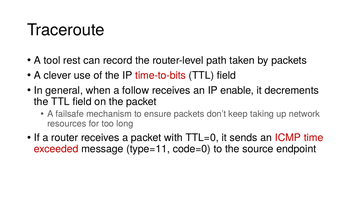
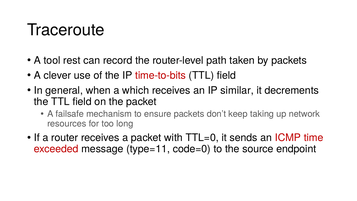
follow: follow -> which
enable: enable -> similar
